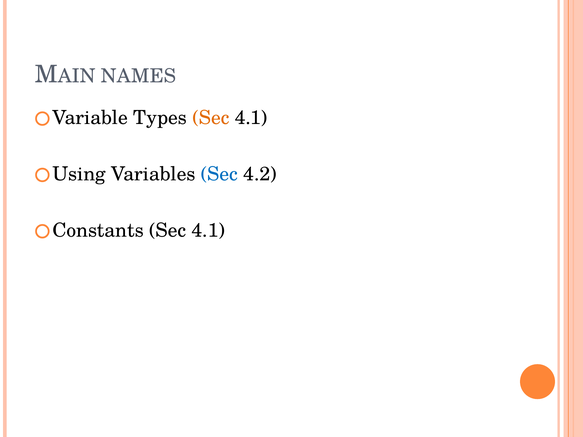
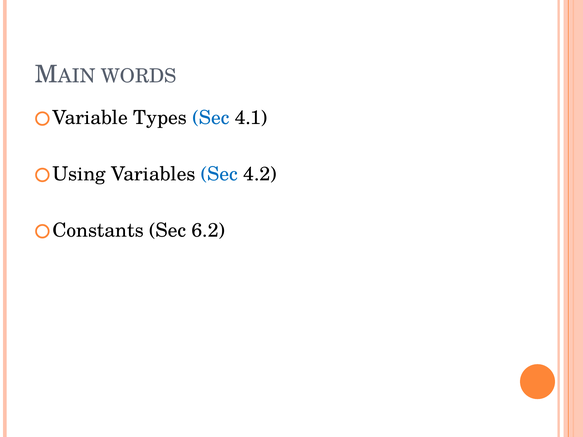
NAMES: NAMES -> WORDS
Sec at (211, 118) colour: orange -> blue
4.1 at (208, 231): 4.1 -> 6.2
